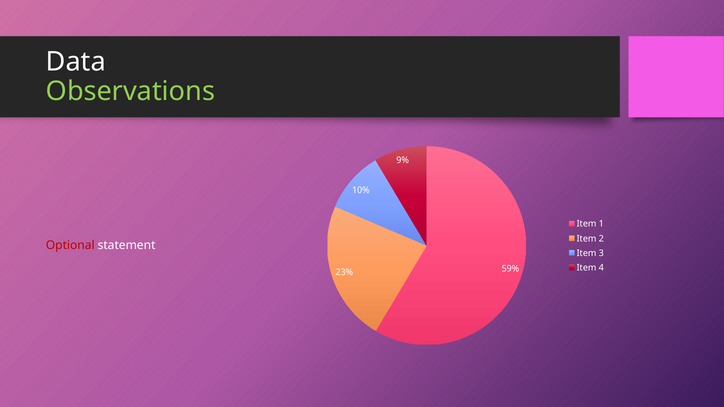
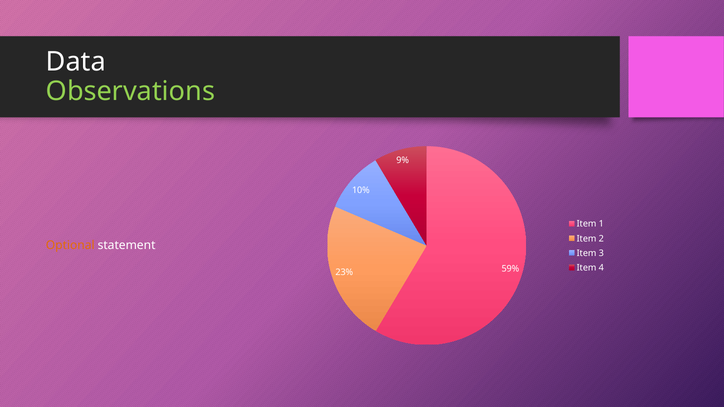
Optional colour: red -> orange
